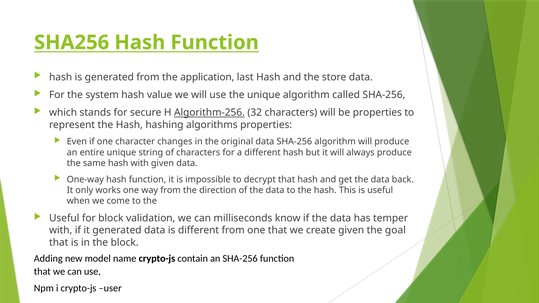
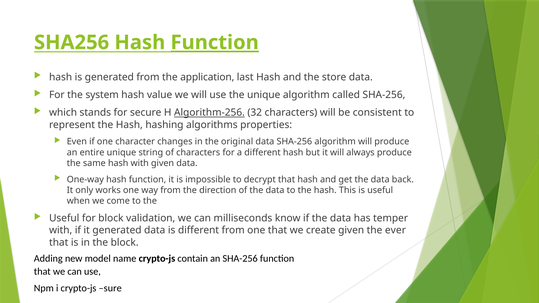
Function at (215, 43) underline: none -> present
be properties: properties -> consistent
goal: goal -> ever
user: user -> sure
